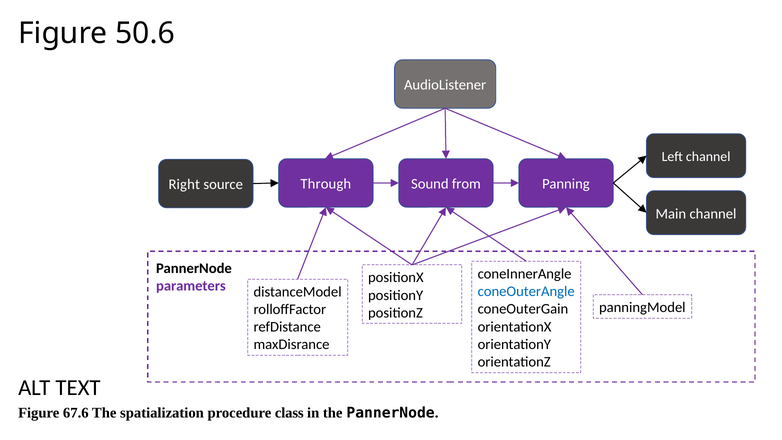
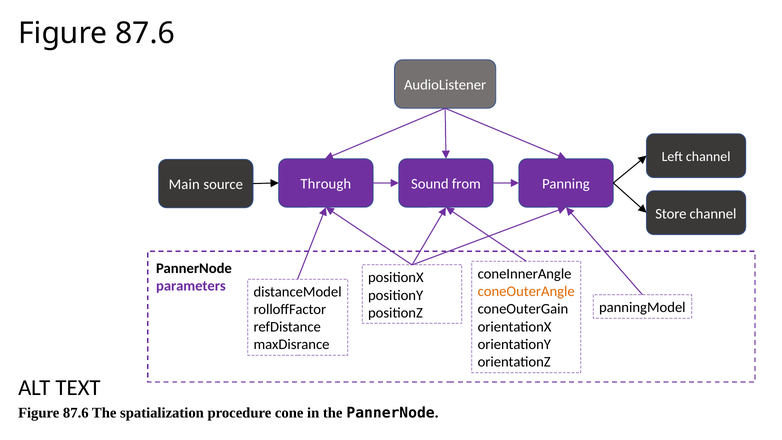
50.6 at (145, 33): 50.6 -> 87.6
Right: Right -> Main
Main: Main -> Store
coneOuterAngle colour: blue -> orange
67.6 at (76, 413): 67.6 -> 87.6
class: class -> cone
